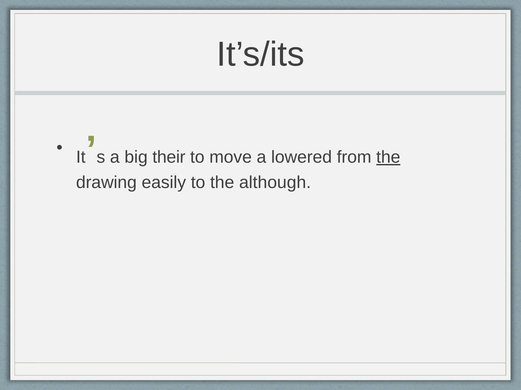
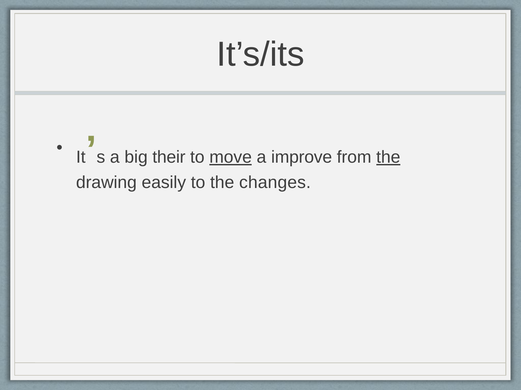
move underline: none -> present
lowered: lowered -> improve
although: although -> changes
